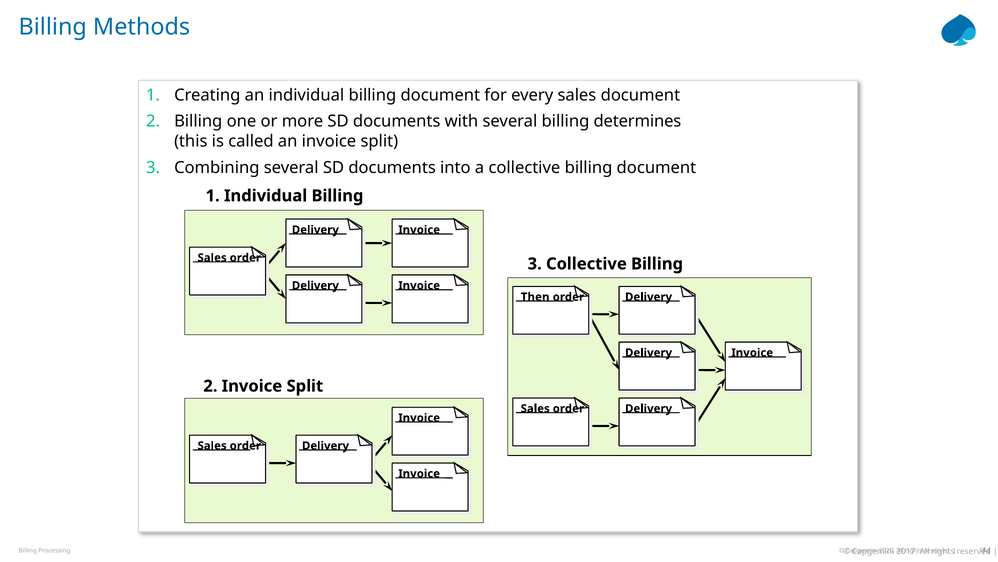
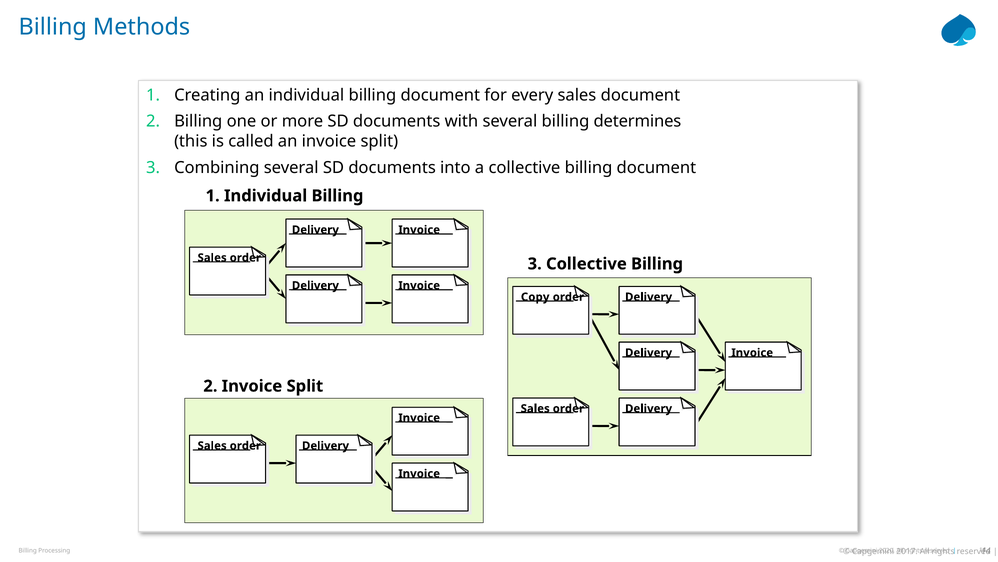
Then: Then -> Copy
